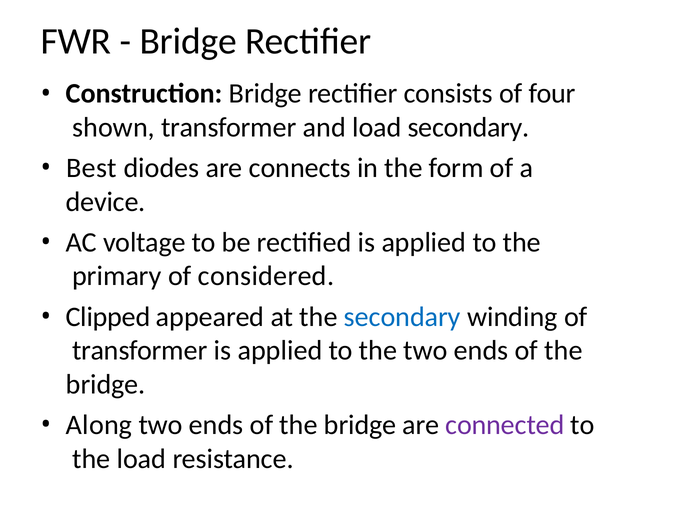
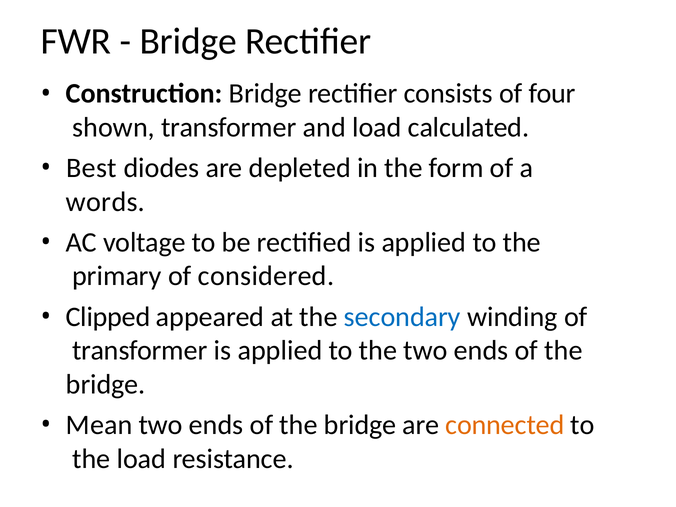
load secondary: secondary -> calculated
connects: connects -> depleted
device: device -> words
Along: Along -> Mean
connected colour: purple -> orange
